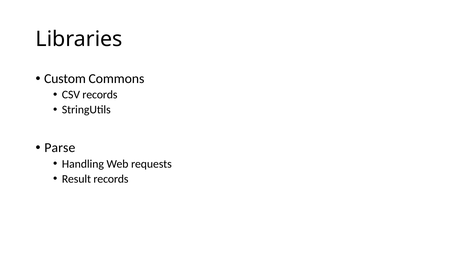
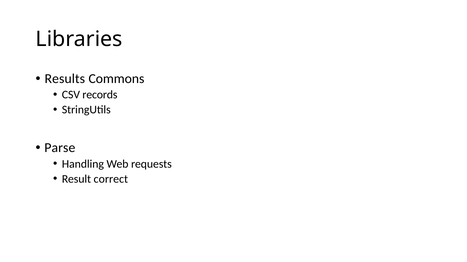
Custom: Custom -> Results
Result records: records -> correct
